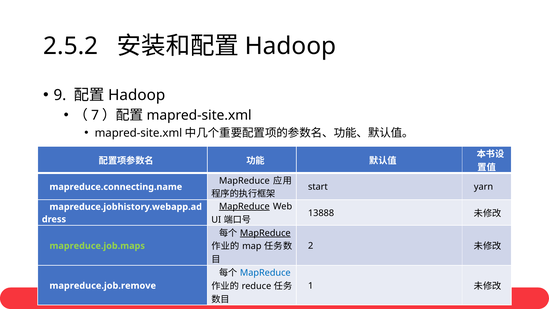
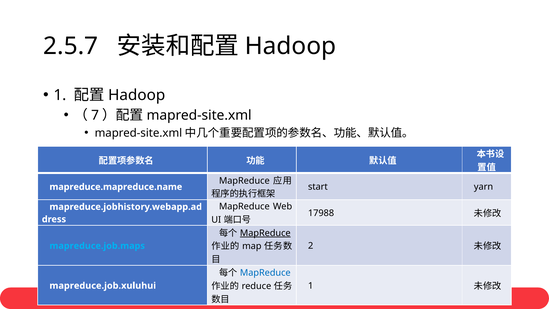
2.5.2: 2.5.2 -> 2.5.7
9 at (60, 95): 9 -> 1
mapreduce.connecting.name: mapreduce.connecting.name -> mapreduce.mapreduce.name
MapReduce at (244, 206) underline: present -> none
13888: 13888 -> 17988
mapreduce.job.maps colour: light green -> light blue
mapreduce.job.remove: mapreduce.job.remove -> mapreduce.job.xuluhui
